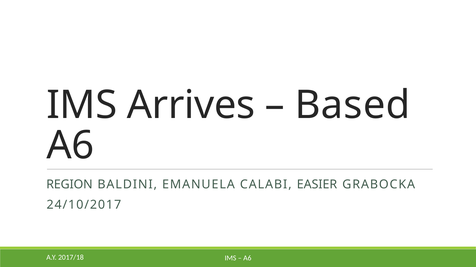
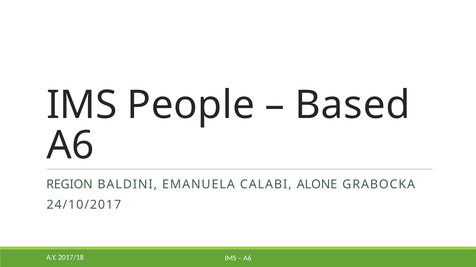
Arrives: Arrives -> People
EASIER: EASIER -> ALONE
